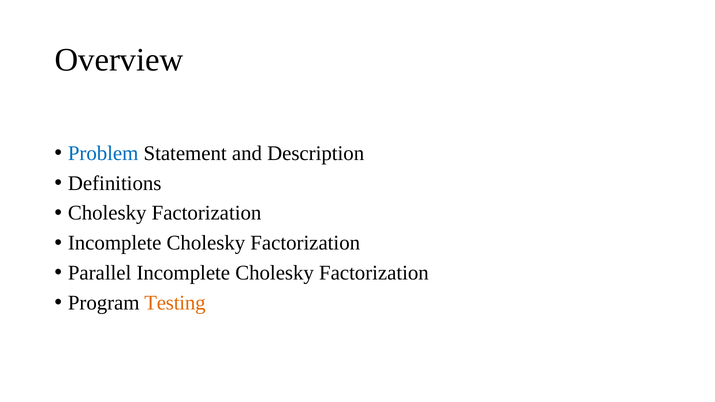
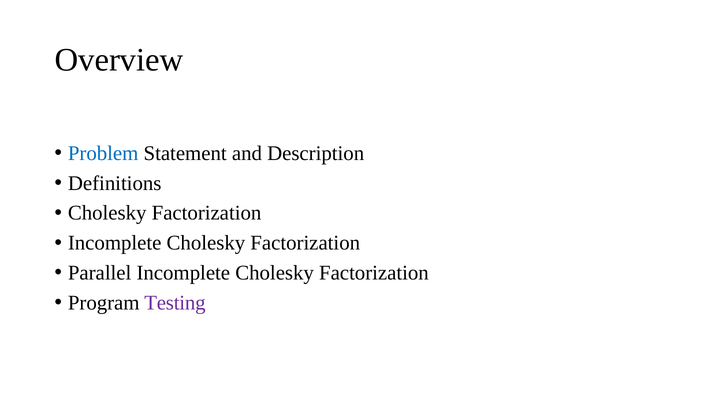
Testing colour: orange -> purple
